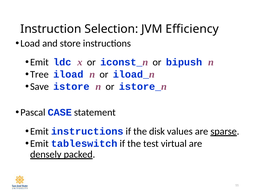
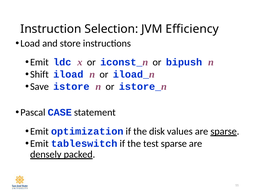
Tree: Tree -> Shift
Emit instructions: instructions -> optimization
test virtual: virtual -> sparse
